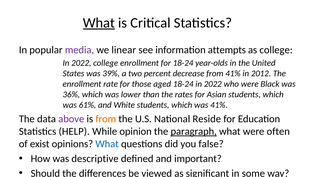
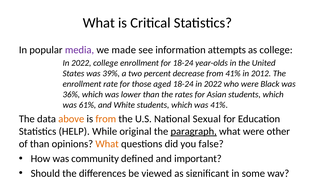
What at (99, 23) underline: present -> none
linear: linear -> made
above colour: purple -> orange
Reside: Reside -> Sexual
opinion: opinion -> original
often: often -> other
of exist: exist -> than
What at (107, 144) colour: blue -> orange
descriptive: descriptive -> community
